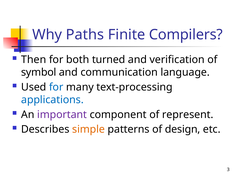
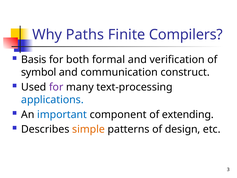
Then: Then -> Basis
turned: turned -> formal
language: language -> construct
for at (56, 87) colour: blue -> purple
important colour: purple -> blue
represent: represent -> extending
